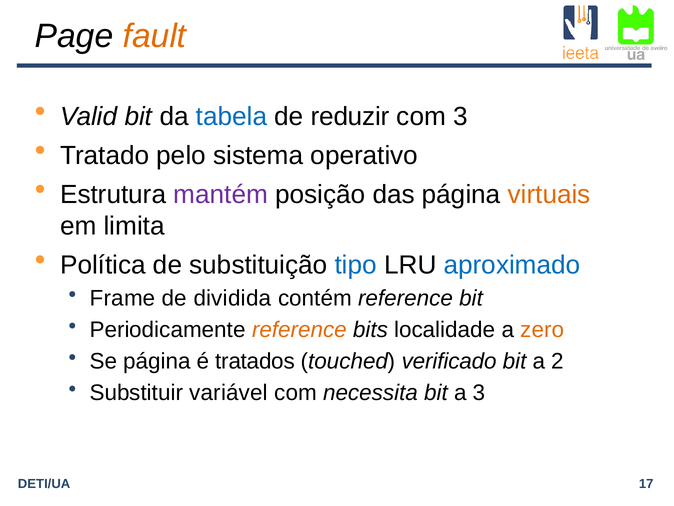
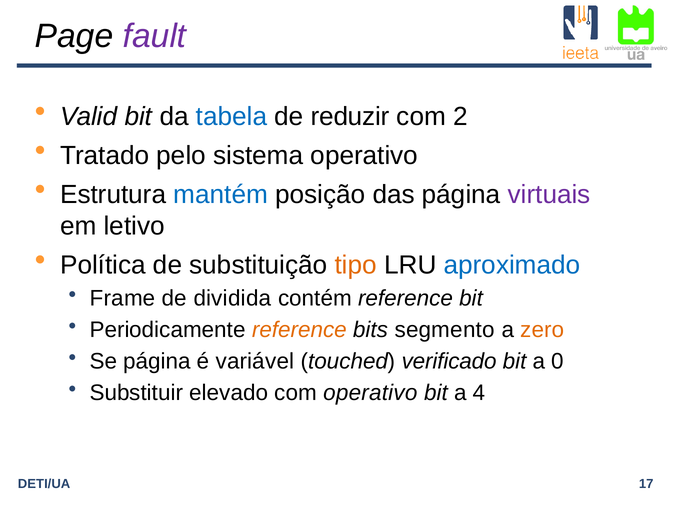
fault colour: orange -> purple
com 3: 3 -> 2
mantém colour: purple -> blue
virtuais colour: orange -> purple
limita: limita -> letivo
tipo colour: blue -> orange
localidade: localidade -> segmento
tratados: tratados -> variável
2: 2 -> 0
variável: variável -> elevado
com necessita: necessita -> operativo
a 3: 3 -> 4
